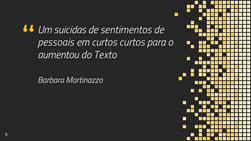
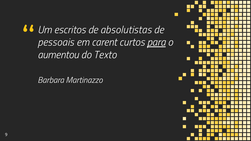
suicidas: suicidas -> escritos
sentimentos: sentimentos -> absolutistas
em curtos: curtos -> carent
para underline: none -> present
